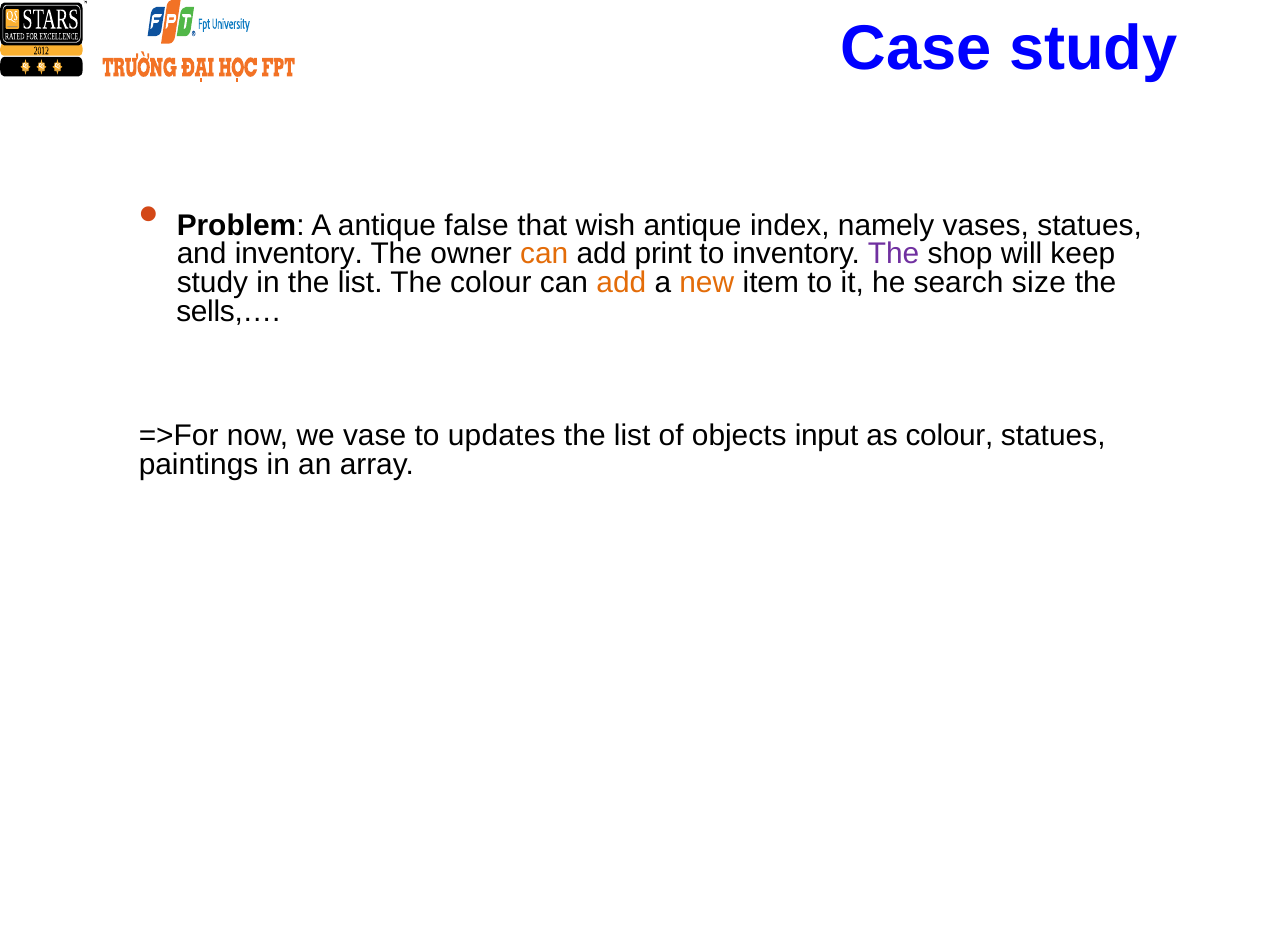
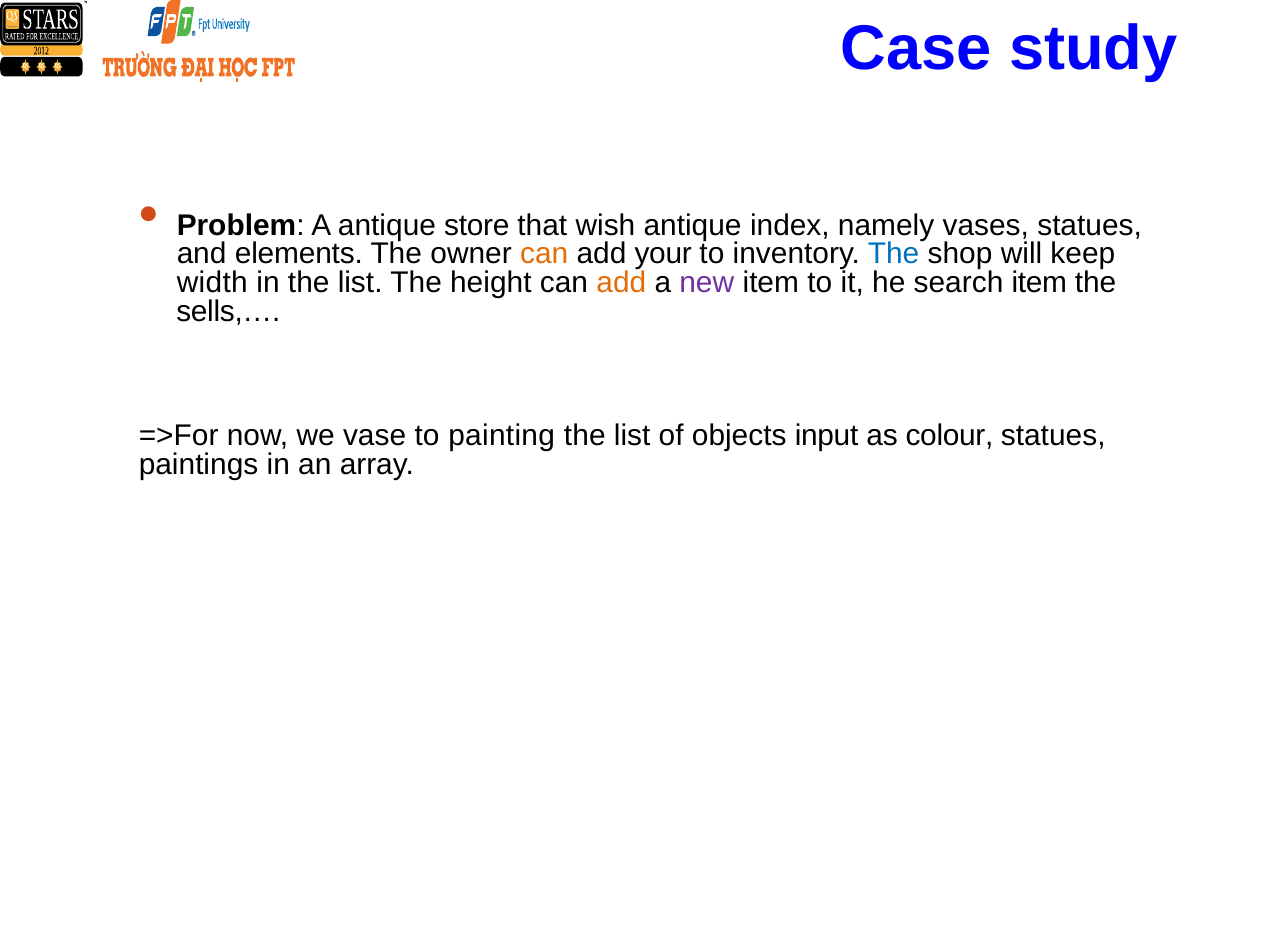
false: false -> store
and inventory: inventory -> elements
print: print -> your
The at (894, 254) colour: purple -> blue
study at (212, 283): study -> width
The colour: colour -> height
new colour: orange -> purple
search size: size -> item
updates: updates -> painting
